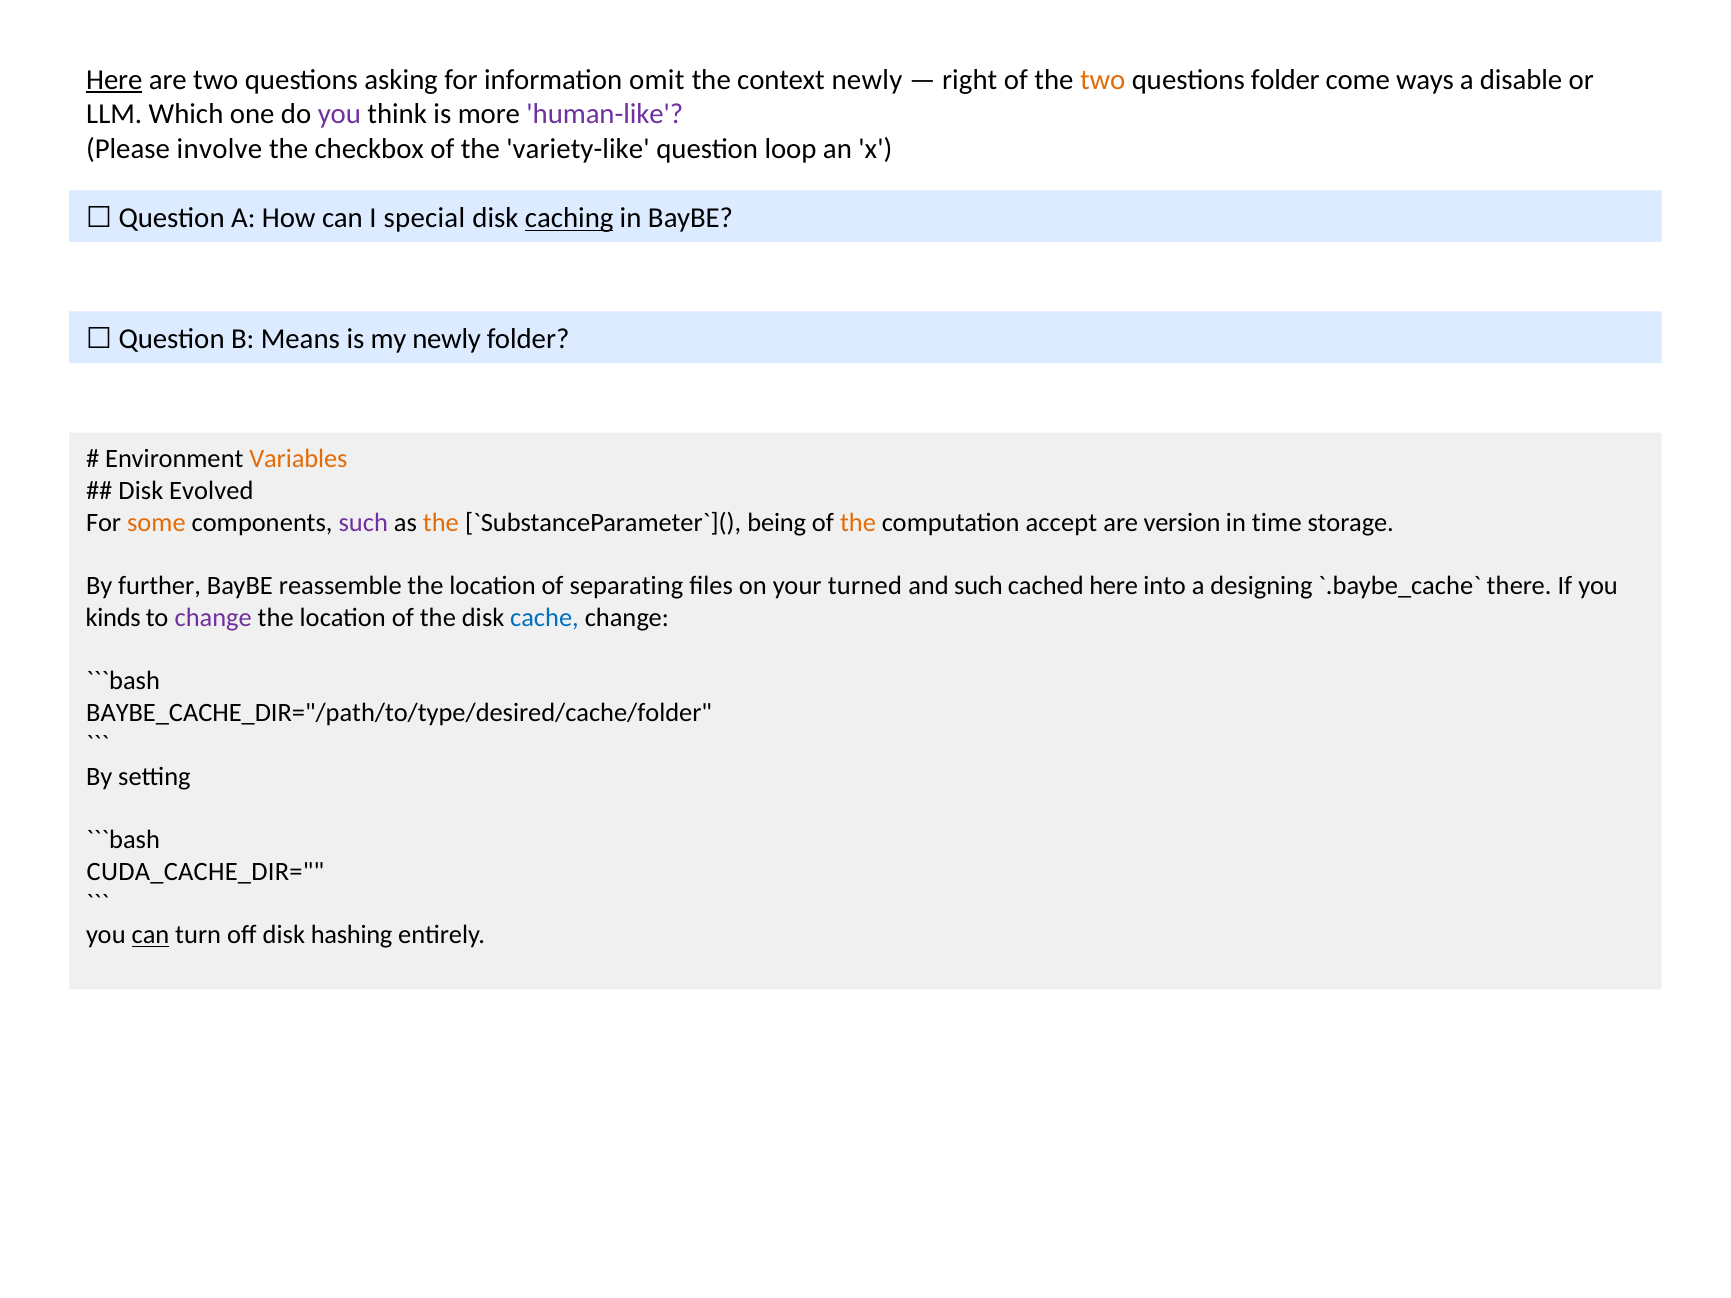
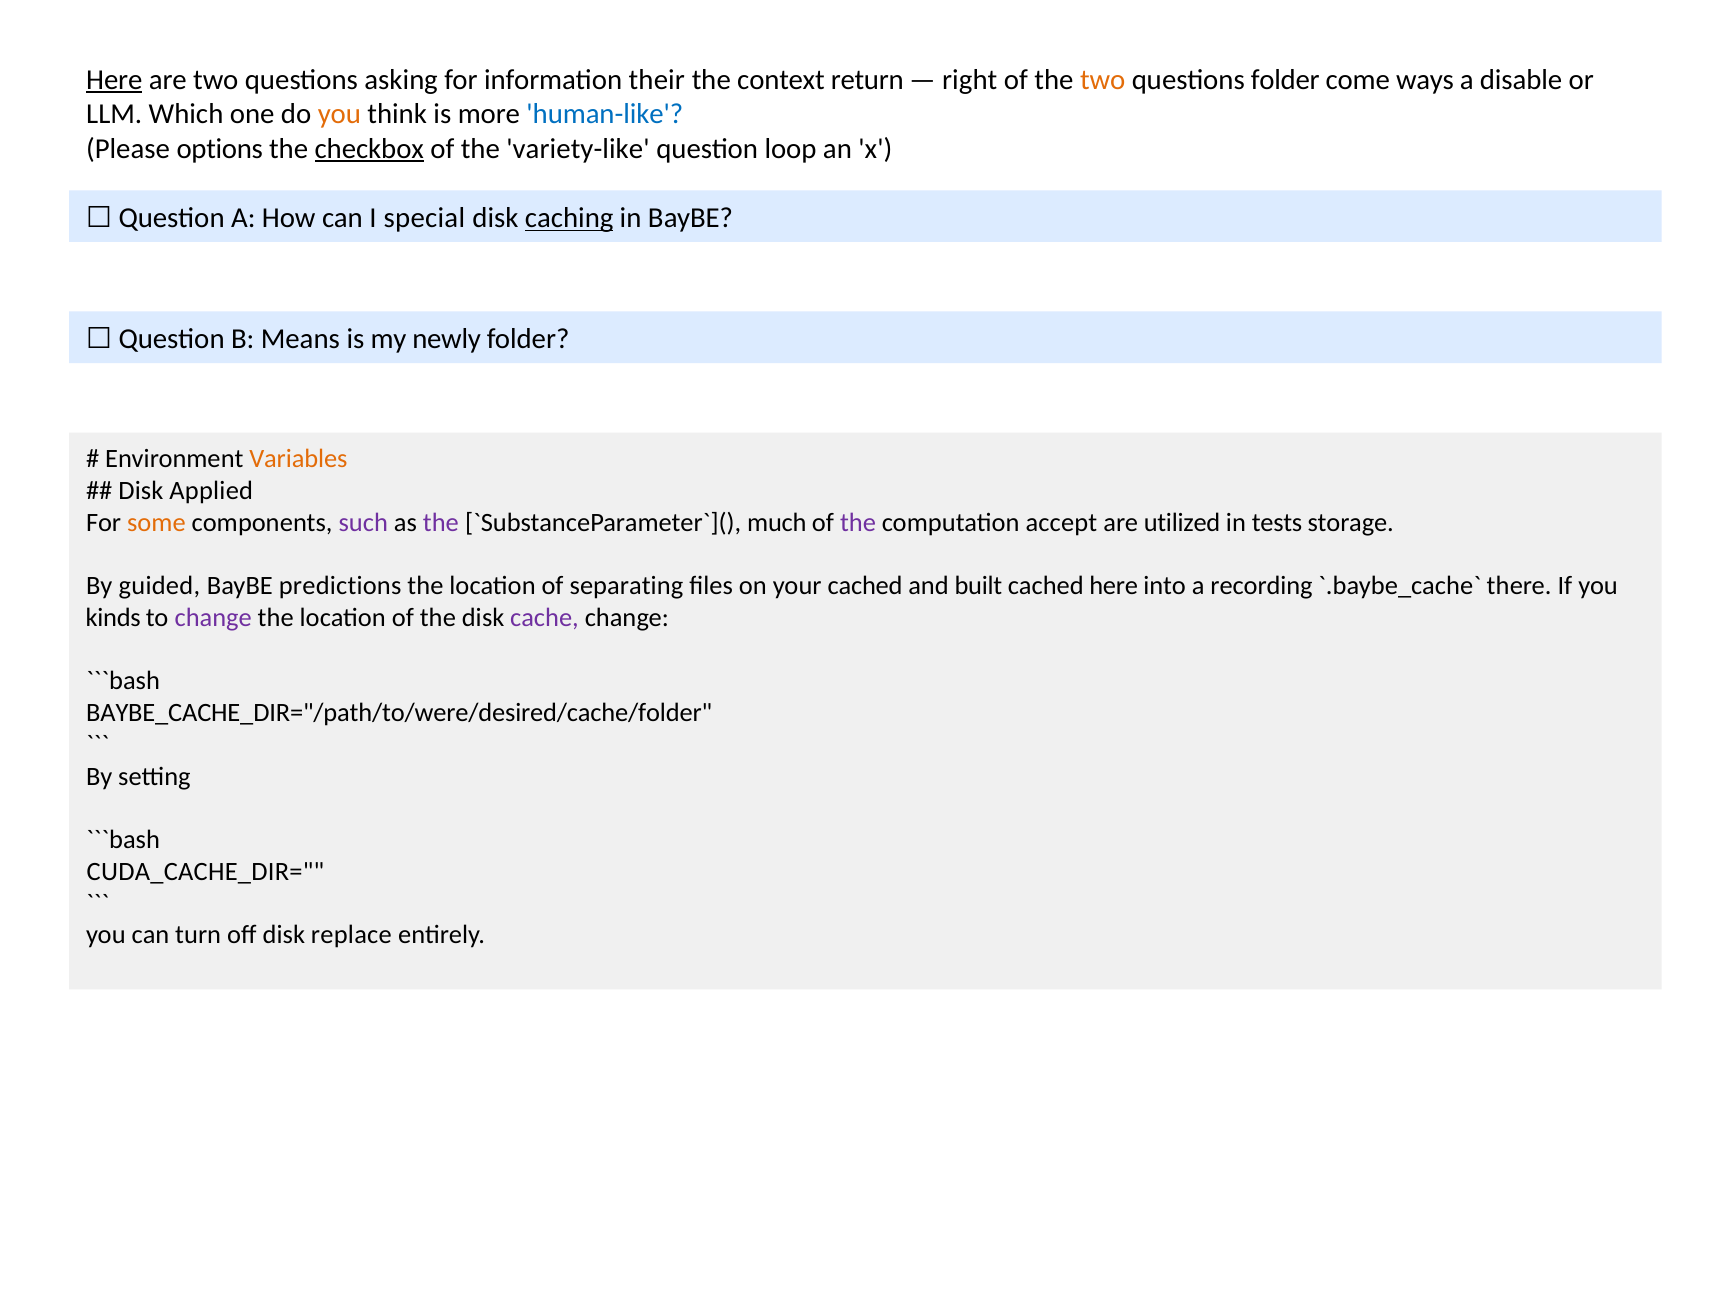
omit: omit -> their
context newly: newly -> return
you at (339, 114) colour: purple -> orange
human-like colour: purple -> blue
involve: involve -> options
checkbox underline: none -> present
Evolved: Evolved -> Applied
the at (441, 522) colour: orange -> purple
being: being -> much
the at (858, 522) colour: orange -> purple
version: version -> utilized
time: time -> tests
further: further -> guided
reassemble: reassemble -> predictions
your turned: turned -> cached
and such: such -> built
designing: designing -> recording
cache colour: blue -> purple
BAYBE_CACHE_DIR="/path/to/type/desired/cache/folder: BAYBE_CACHE_DIR="/path/to/type/desired/cache/folder -> BAYBE_CACHE_DIR="/path/to/were/desired/cache/folder
can at (151, 935) underline: present -> none
hashing: hashing -> replace
